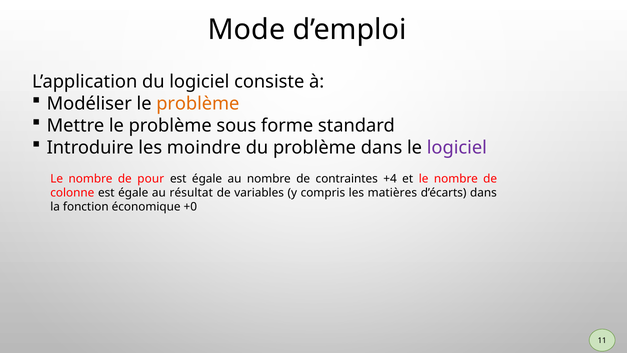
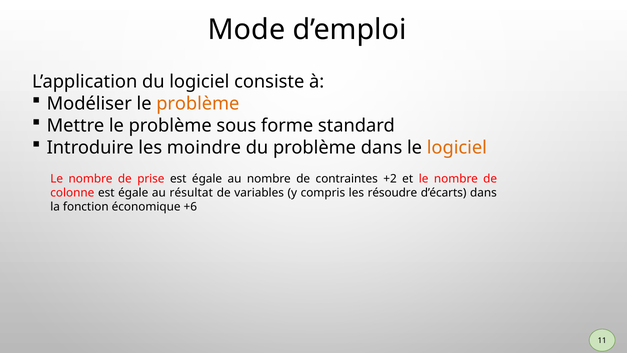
logiciel at (457, 148) colour: purple -> orange
pour: pour -> prise
+4: +4 -> +2
matières: matières -> résoudre
+0: +0 -> +6
